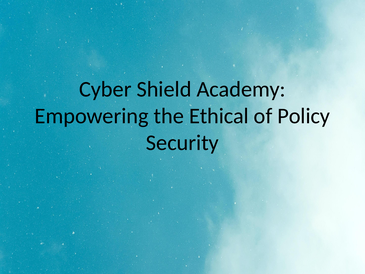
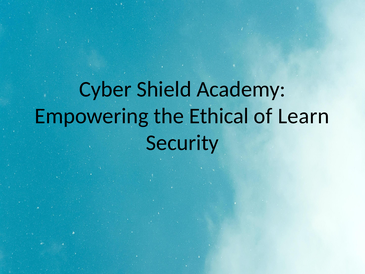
Policy: Policy -> Learn
